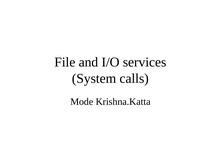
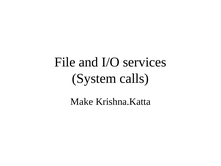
Mode: Mode -> Make
